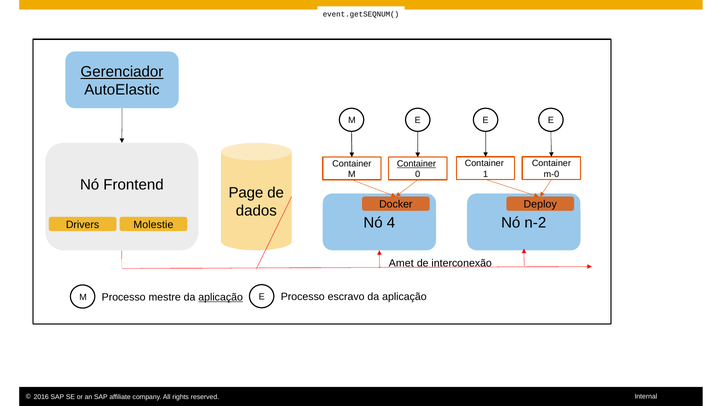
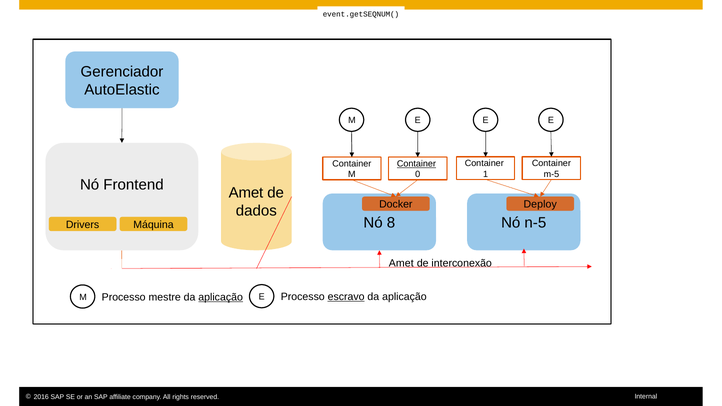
Gerenciador underline: present -> none
m-0: m-0 -> m-5
Page at (246, 193): Page -> Amet
4: 4 -> 8
n-2: n-2 -> n-5
Molestie: Molestie -> Máquina
escravo underline: none -> present
